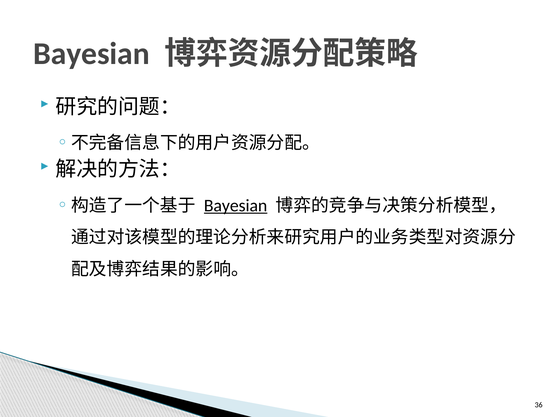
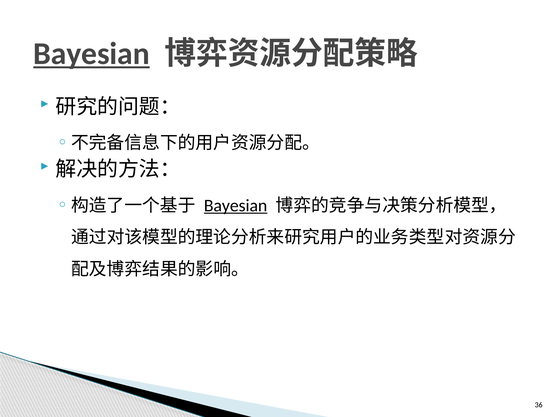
Bayesian at (91, 54) underline: none -> present
